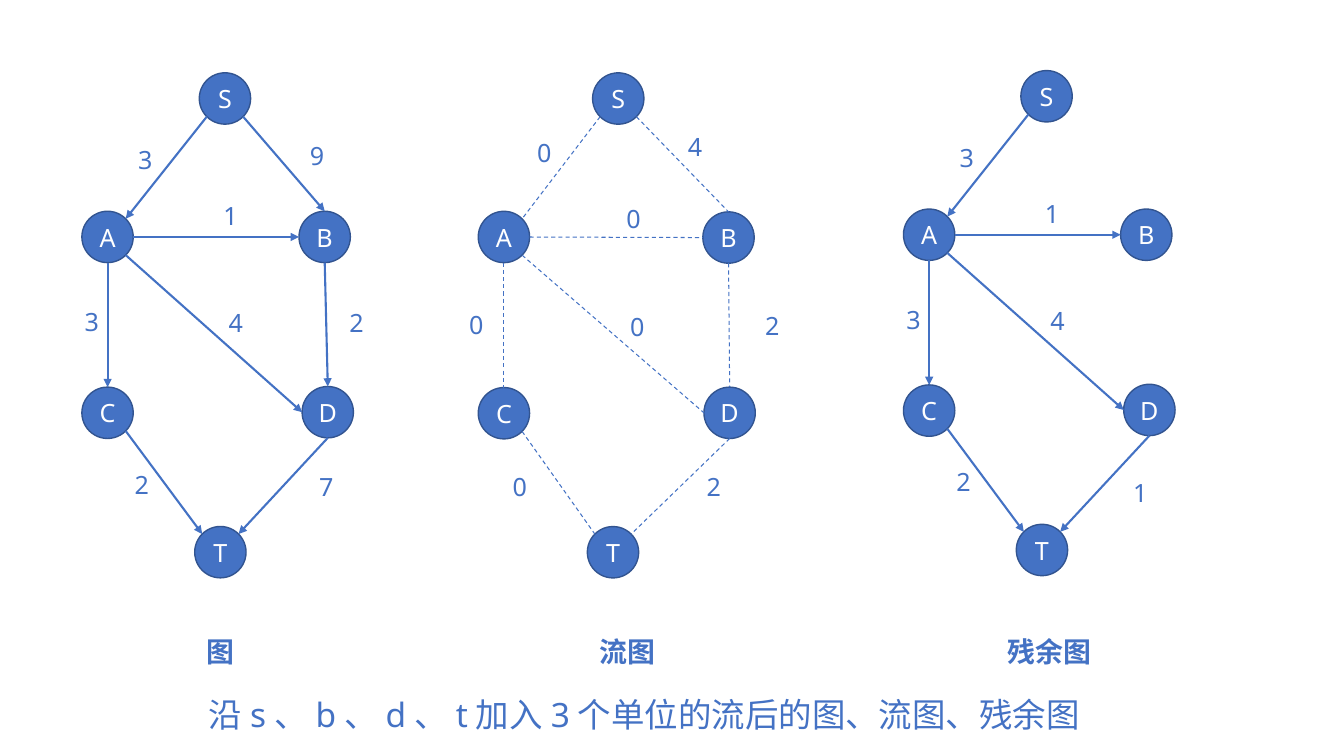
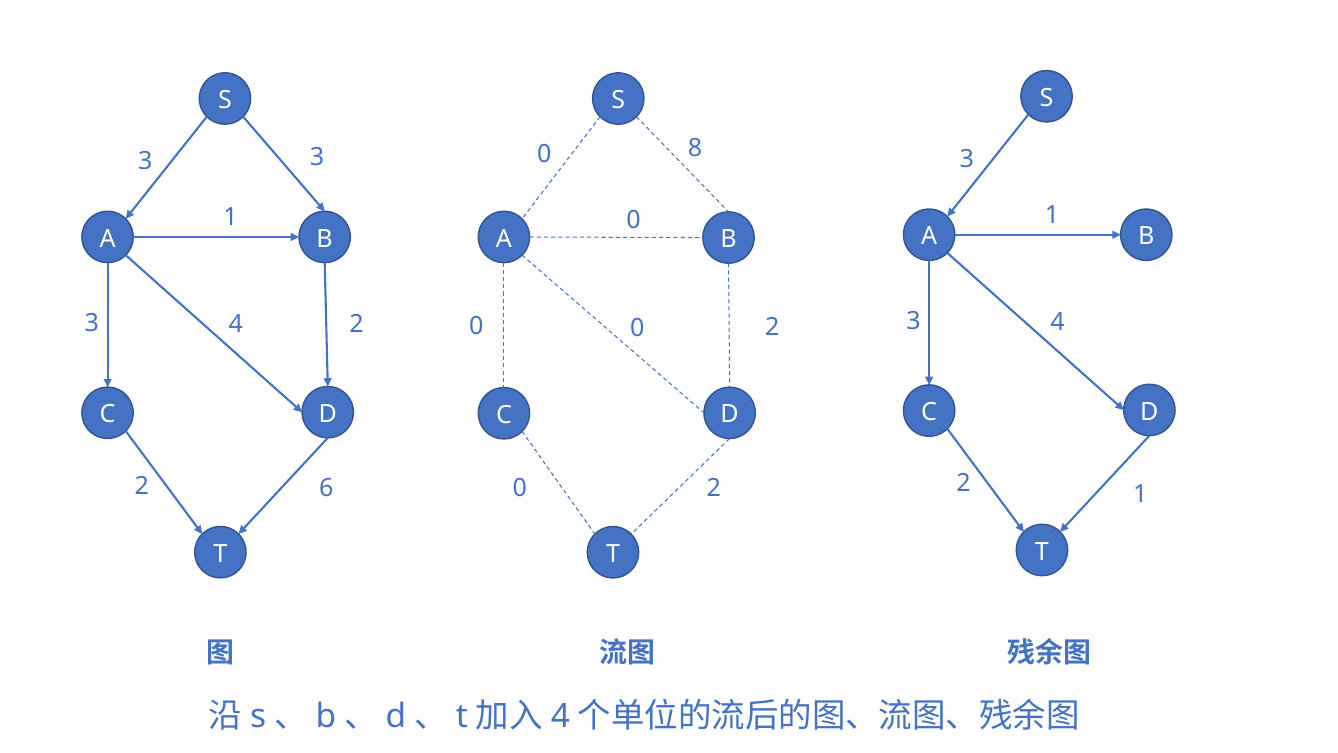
0 4: 4 -> 8
3 9: 9 -> 3
7: 7 -> 6
3 at (560, 716): 3 -> 4
